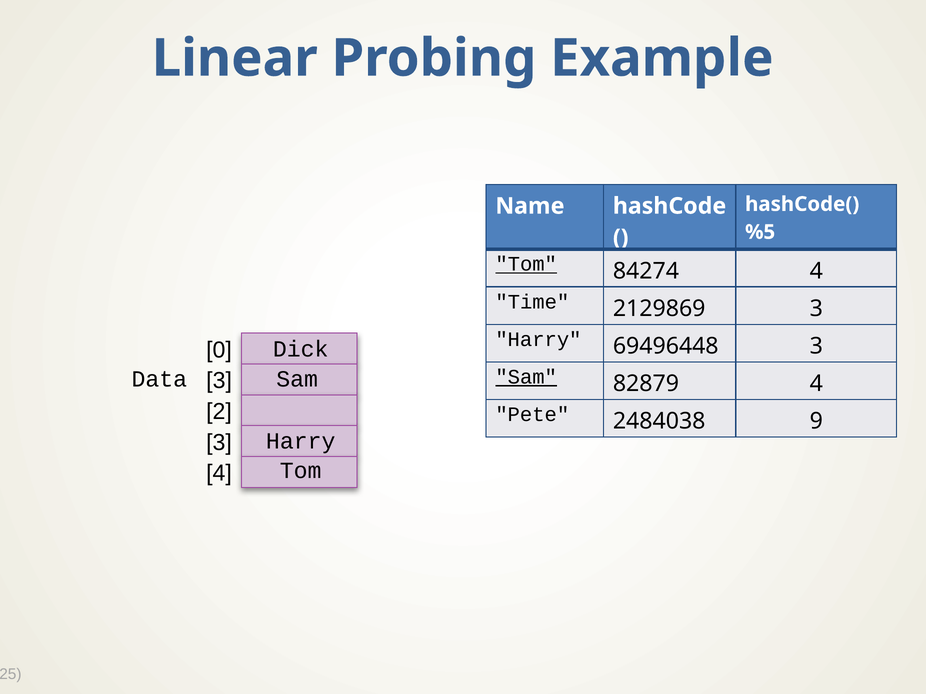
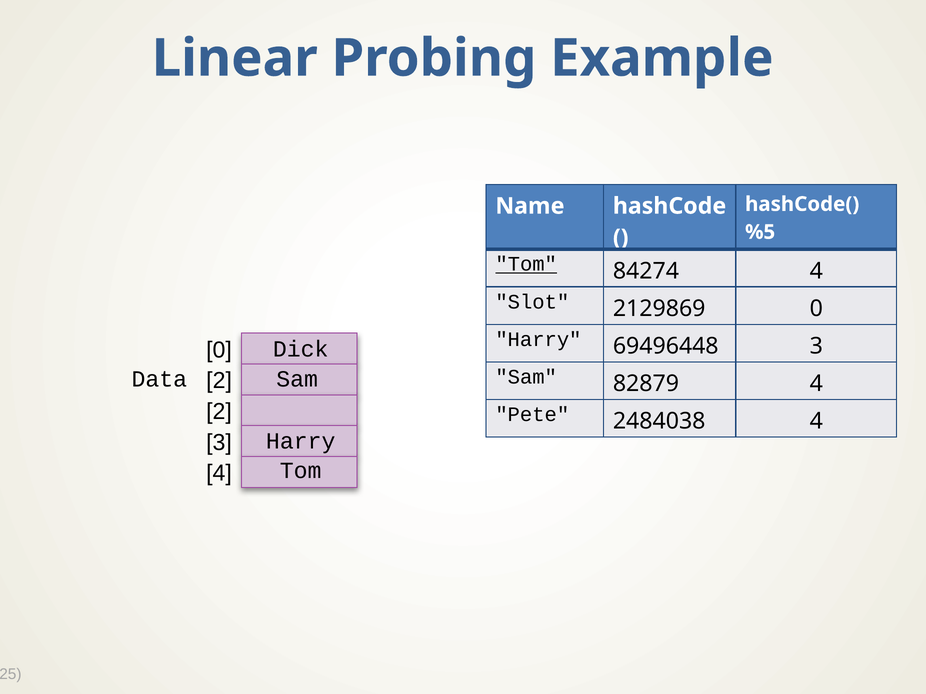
Time: Time -> Slot
2129869 3: 3 -> 0
Sam at (526, 377) underline: present -> none
3 at (219, 381): 3 -> 2
2484038 9: 9 -> 4
